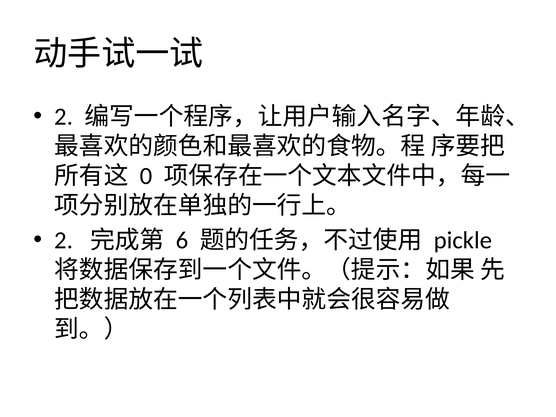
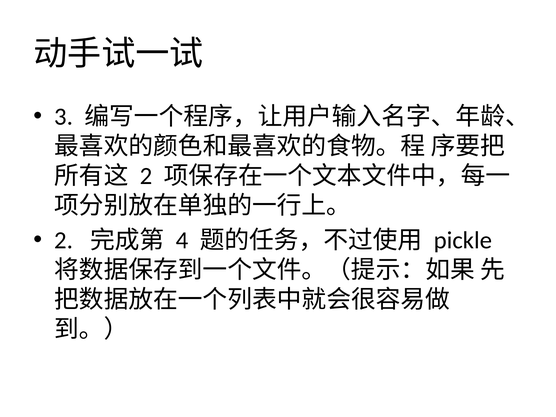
2 at (64, 117): 2 -> 3
0 at (146, 176): 0 -> 2
6: 6 -> 4
